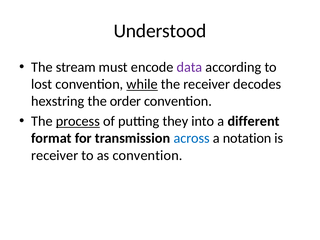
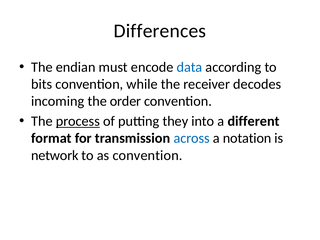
Understood: Understood -> Differences
stream: stream -> endian
data colour: purple -> blue
lost: lost -> bits
while underline: present -> none
hexstring: hexstring -> incoming
receiver at (55, 155): receiver -> network
